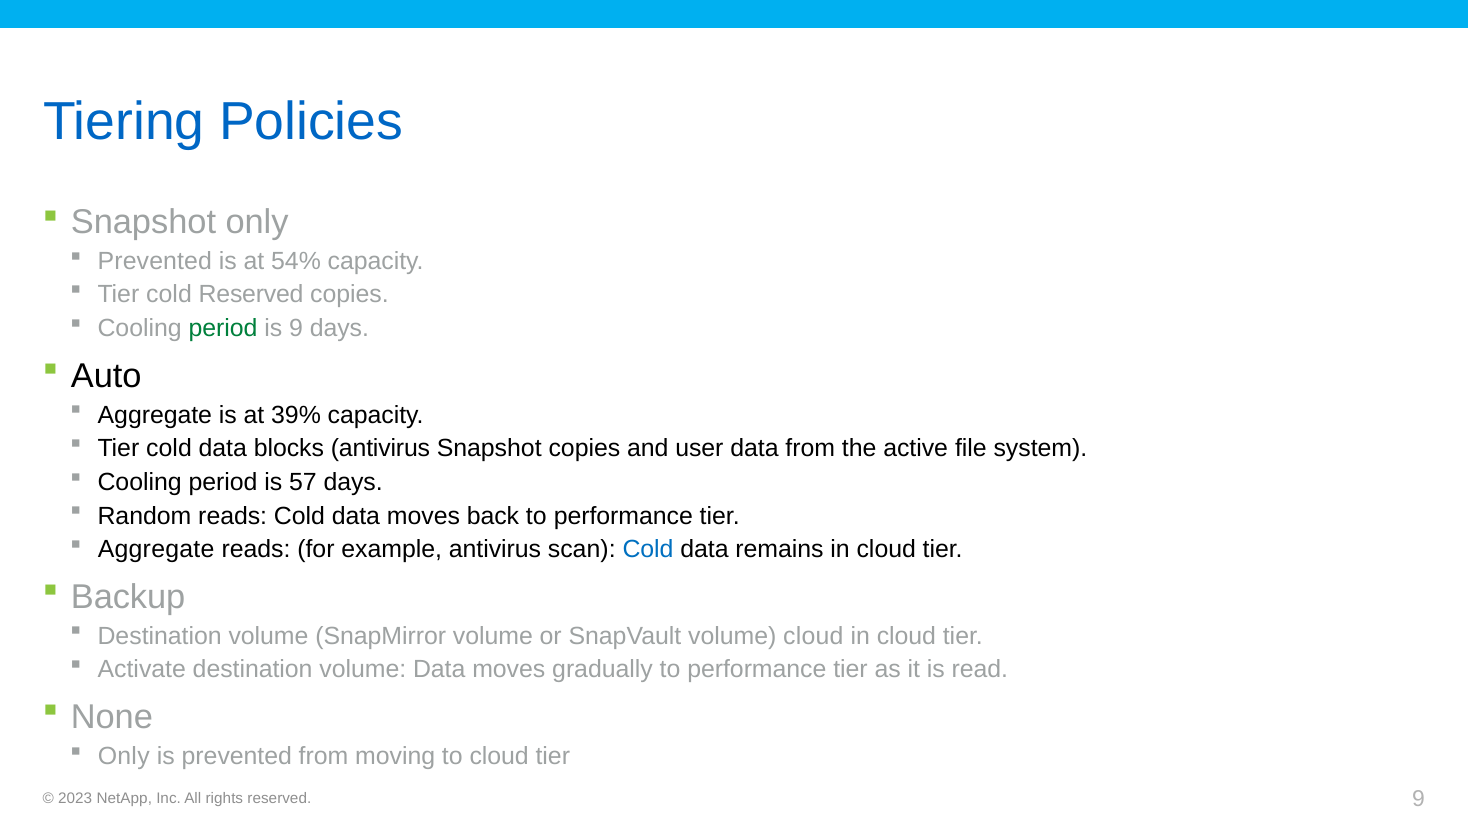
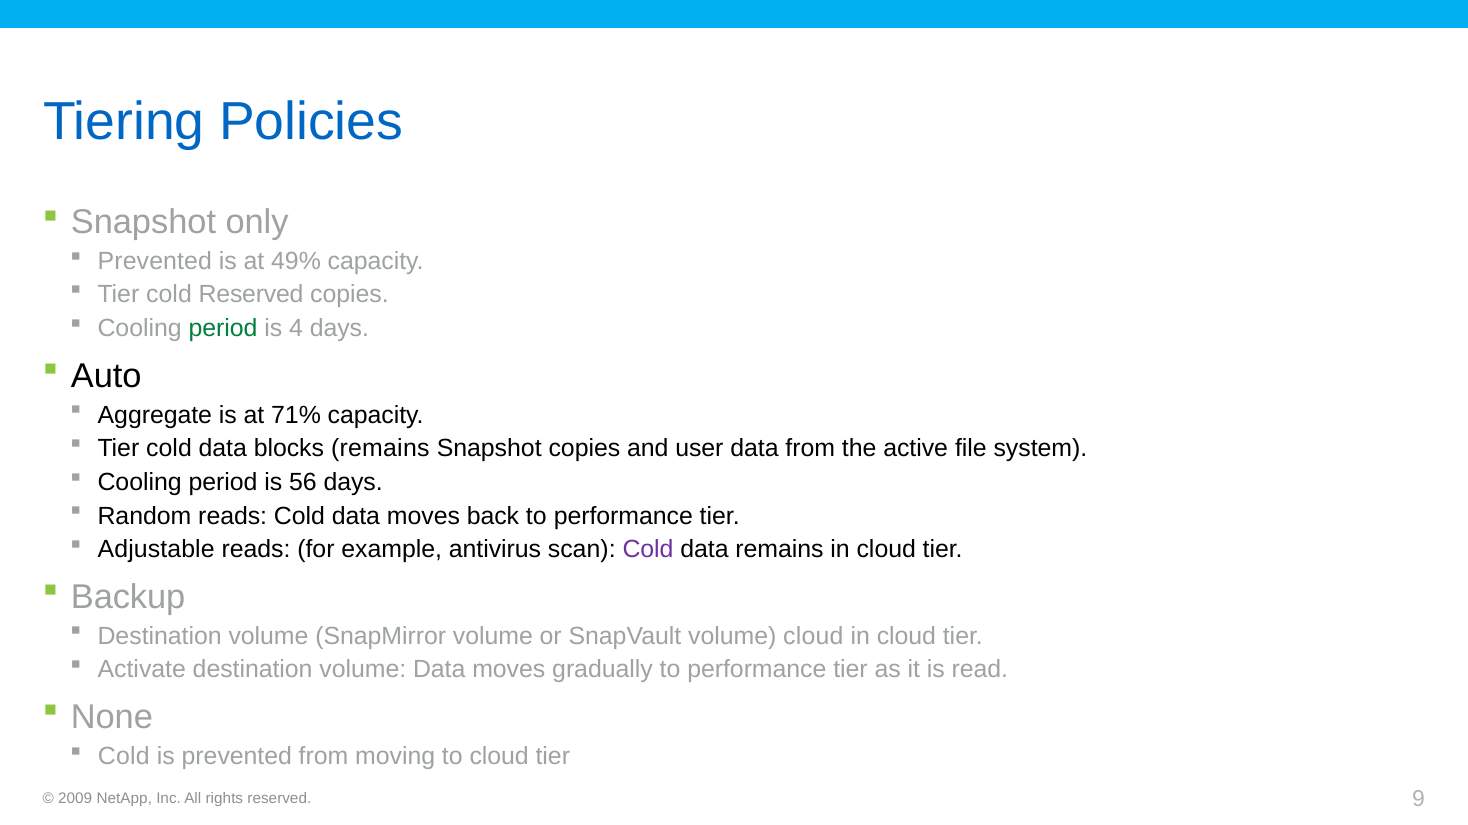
54%: 54% -> 49%
is 9: 9 -> 4
39%: 39% -> 71%
blocks antivirus: antivirus -> remains
57: 57 -> 56
Aggregate at (156, 550): Aggregate -> Adjustable
Cold at (648, 550) colour: blue -> purple
Only at (124, 756): Only -> Cold
2023: 2023 -> 2009
